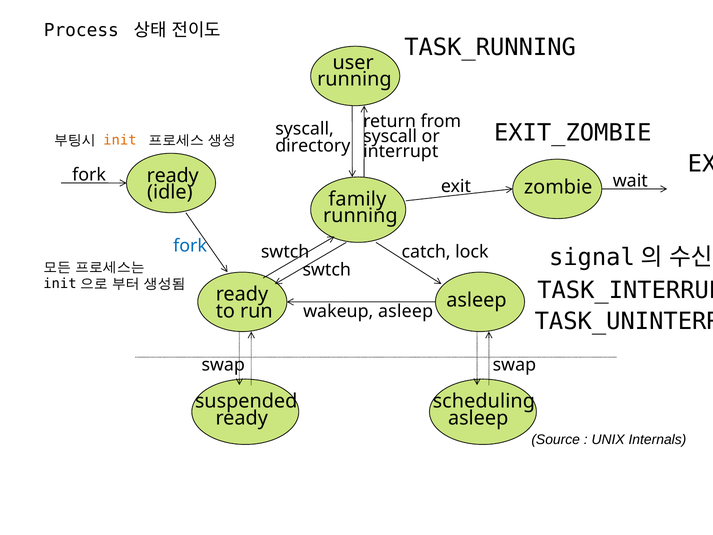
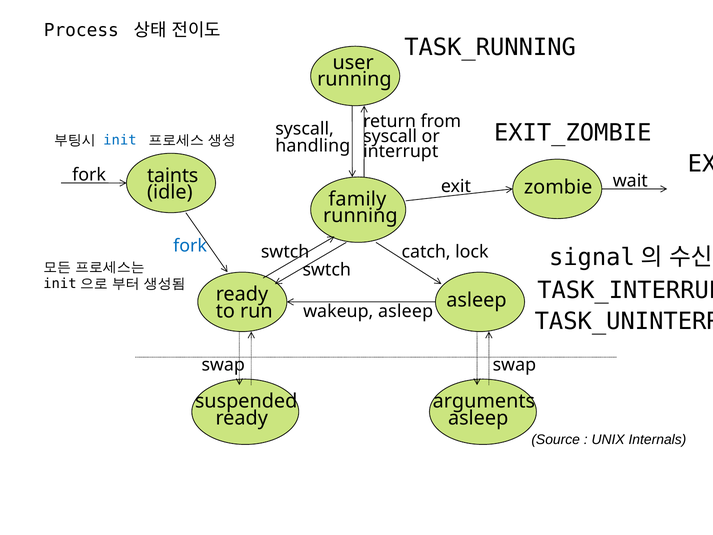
init colour: orange -> blue
directory: directory -> handling
ready at (173, 175): ready -> taints
scheduling: scheduling -> arguments
